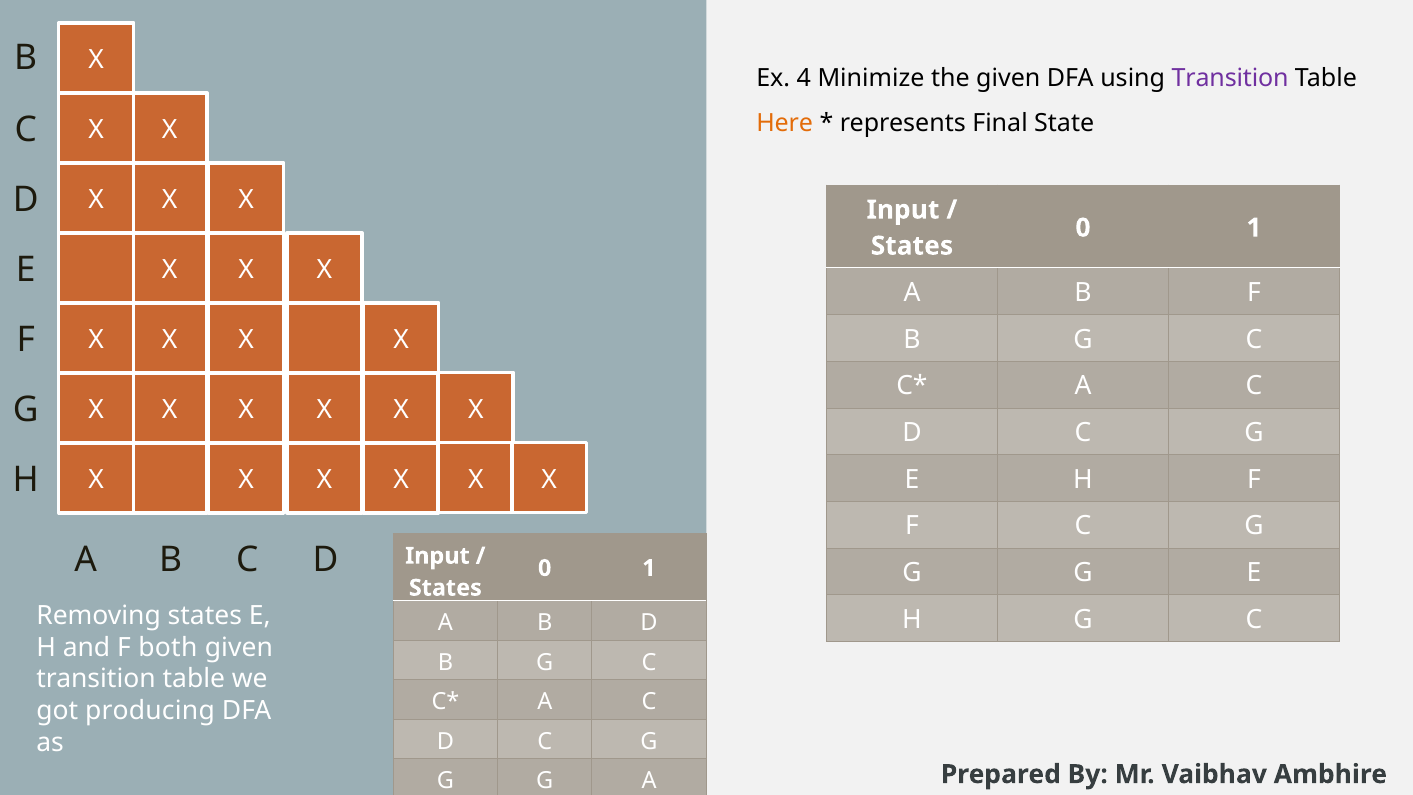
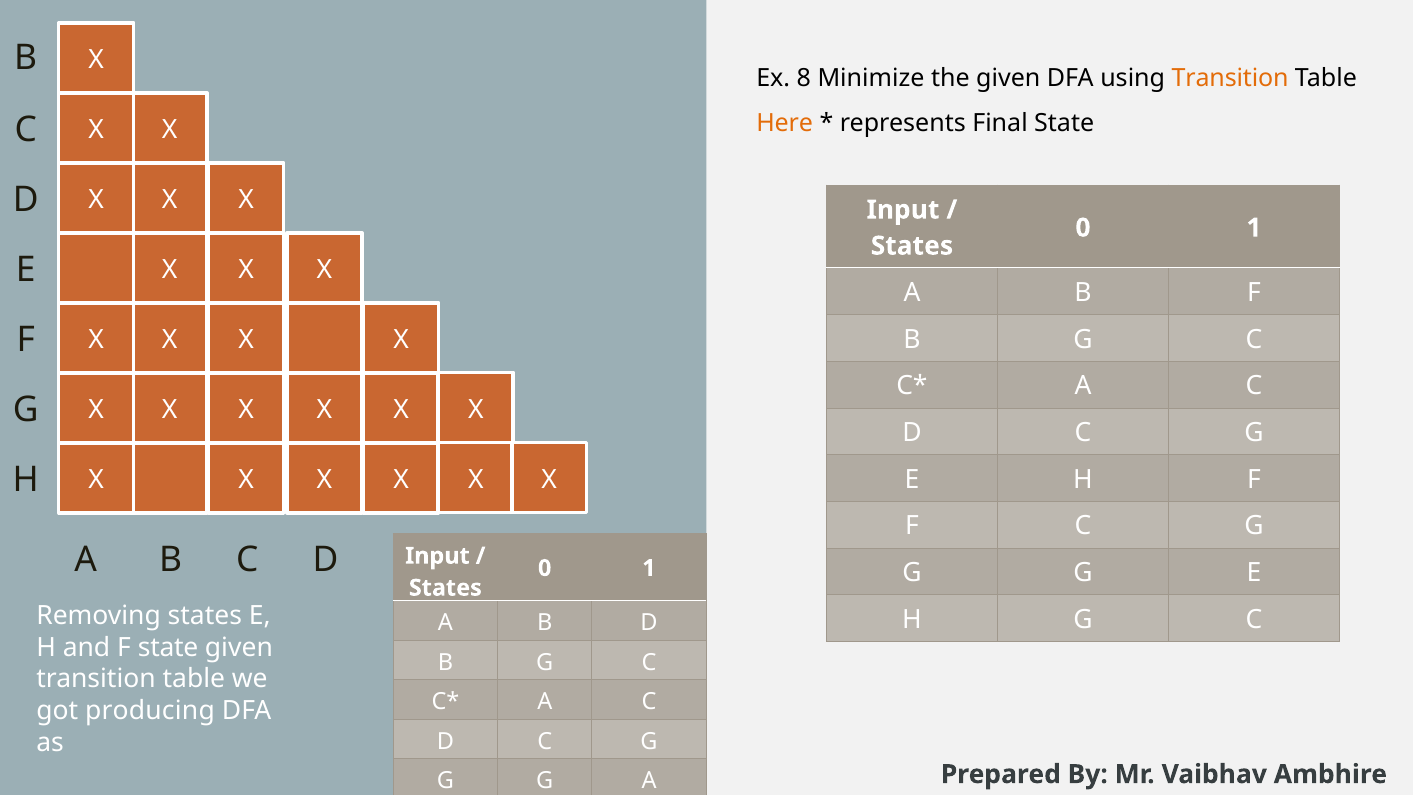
4: 4 -> 8
Transition at (1230, 79) colour: purple -> orange
F both: both -> state
